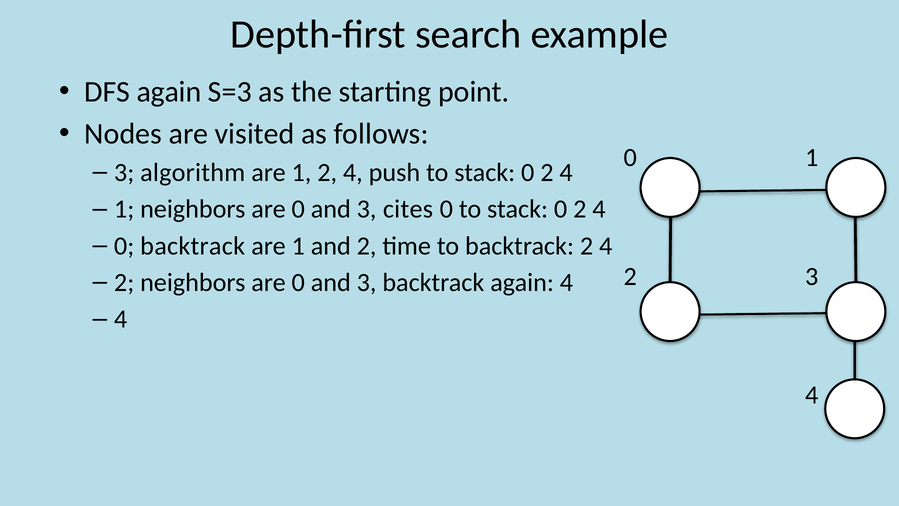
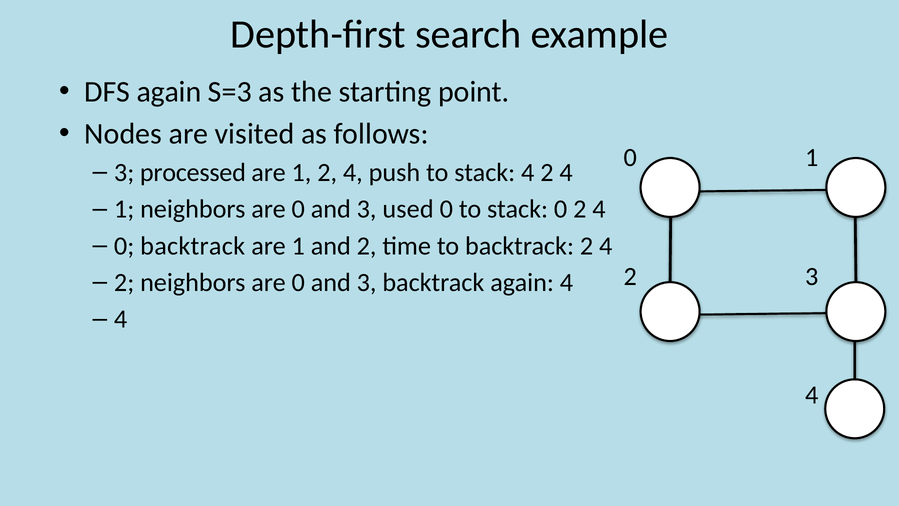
algorithm: algorithm -> processed
push to stack 0: 0 -> 4
cites: cites -> used
